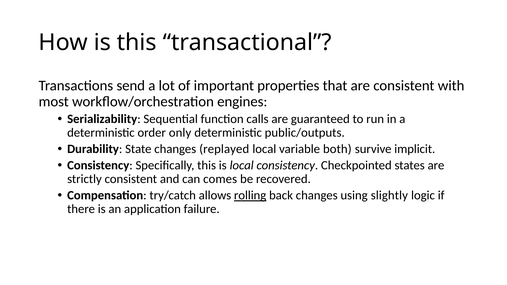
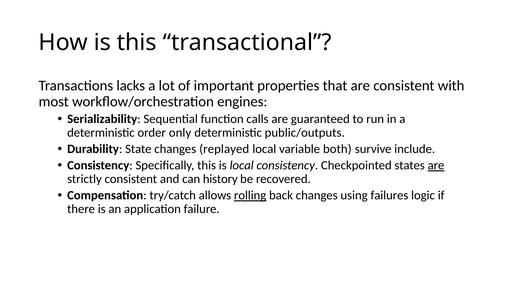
send: send -> lacks
implicit: implicit -> include
are at (436, 165) underline: none -> present
comes: comes -> history
slightly: slightly -> failures
